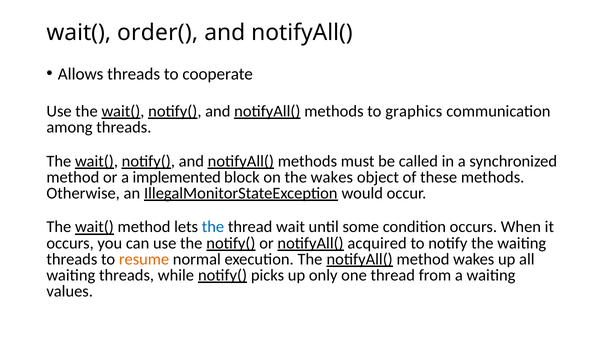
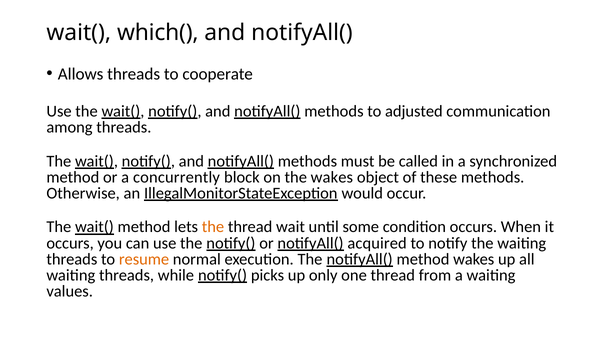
order(: order( -> which(
graphics: graphics -> adjusted
implemented: implemented -> concurrently
the at (213, 227) colour: blue -> orange
